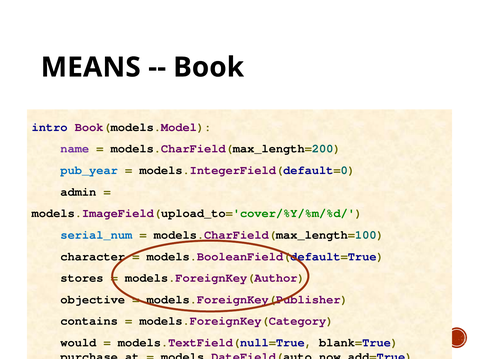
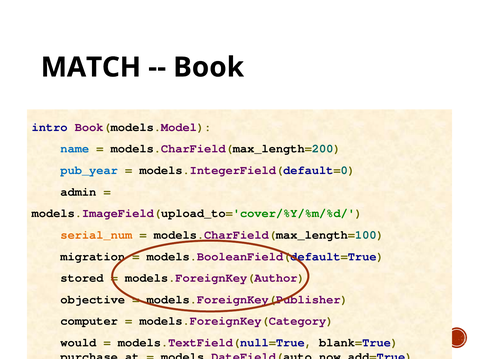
MEANS: MEANS -> MATCH
name colour: purple -> blue
serial_num colour: blue -> orange
character: character -> migration
stores: stores -> stored
contains: contains -> computer
